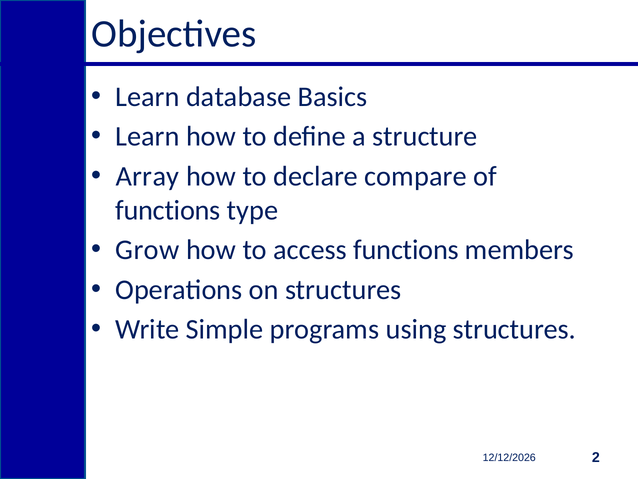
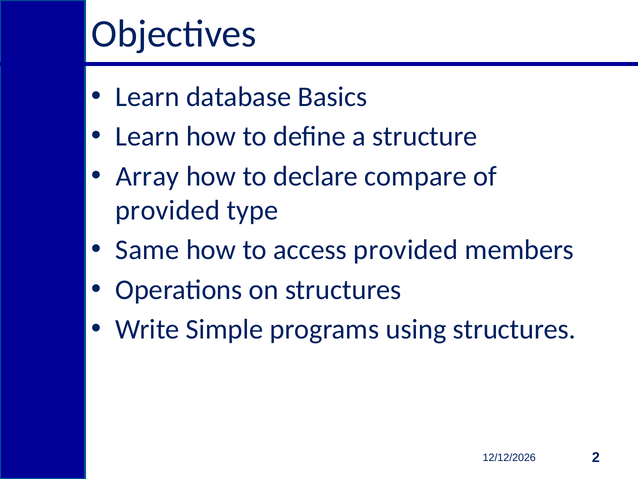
functions at (168, 210): functions -> provided
Grow: Grow -> Same
access functions: functions -> provided
